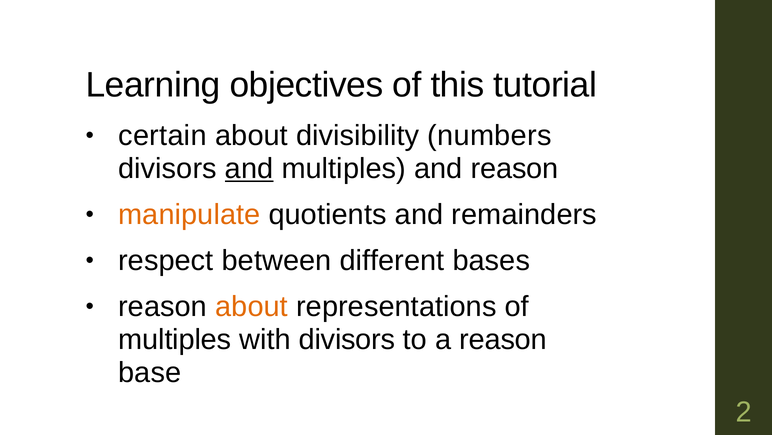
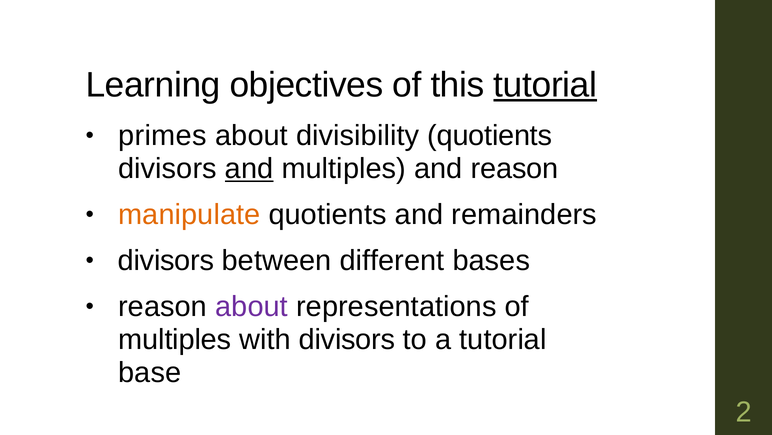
tutorial at (545, 85) underline: none -> present
certain: certain -> primes
divisibility numbers: numbers -> quotients
respect at (166, 260): respect -> divisors
about at (252, 306) colour: orange -> purple
a reason: reason -> tutorial
